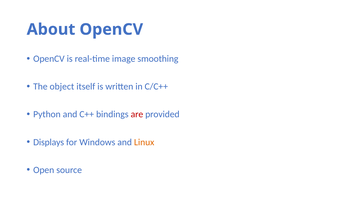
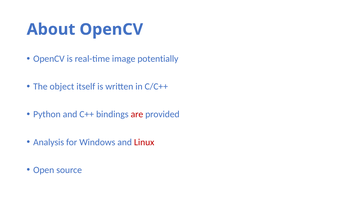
smoothing: smoothing -> potentially
Displays: Displays -> Analysis
Linux colour: orange -> red
